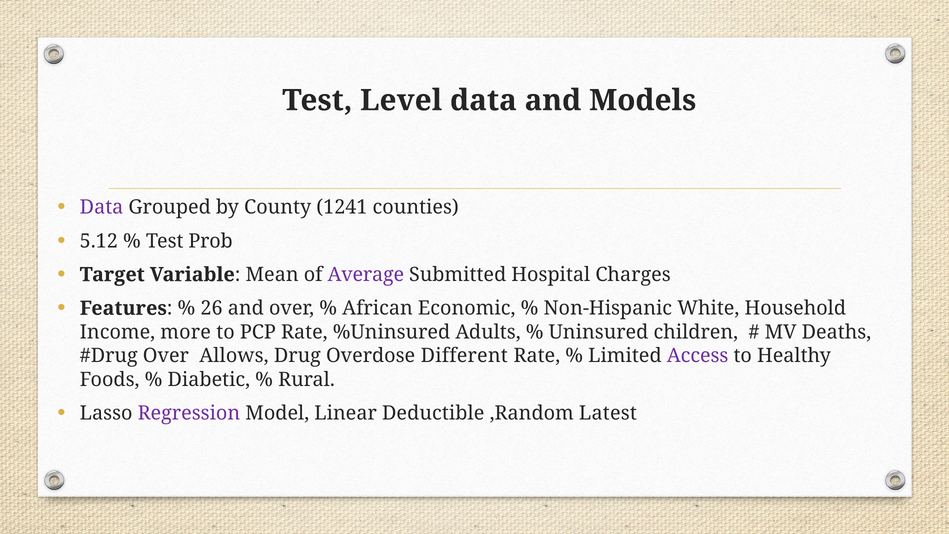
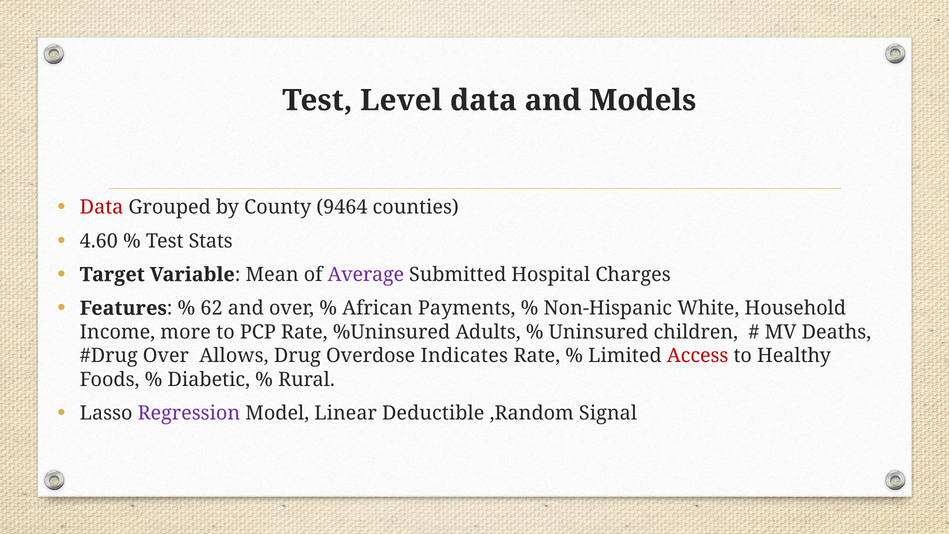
Data at (102, 207) colour: purple -> red
1241: 1241 -> 9464
5.12: 5.12 -> 4.60
Prob: Prob -> Stats
26: 26 -> 62
Economic: Economic -> Payments
Different: Different -> Indicates
Access colour: purple -> red
Latest: Latest -> Signal
